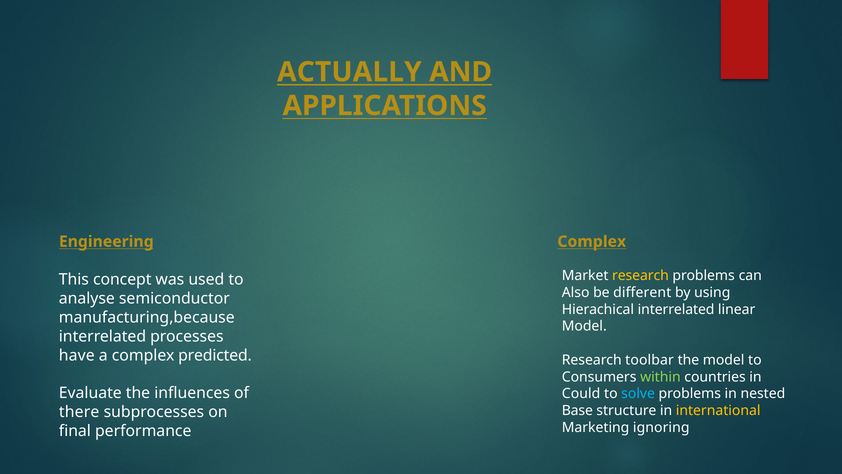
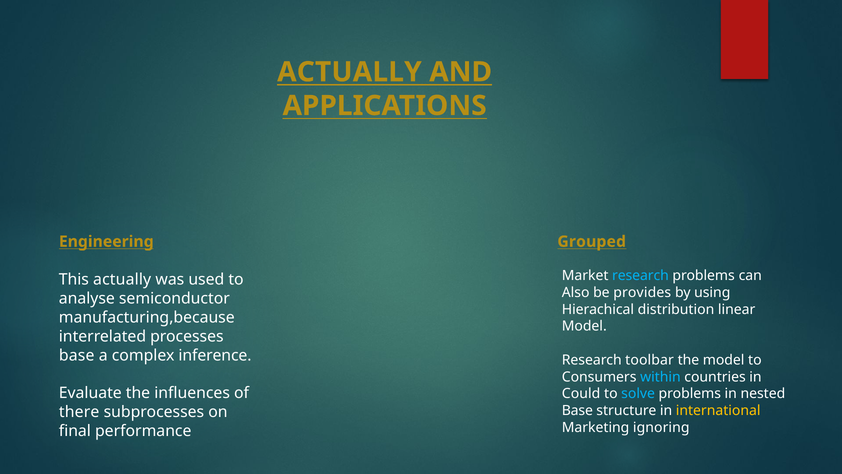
Complex at (592, 241): Complex -> Grouped
research at (640, 276) colour: yellow -> light blue
This concept: concept -> actually
different: different -> provides
Hierachical interrelated: interrelated -> distribution
have at (77, 355): have -> base
predicted: predicted -> inference
within colour: light green -> light blue
